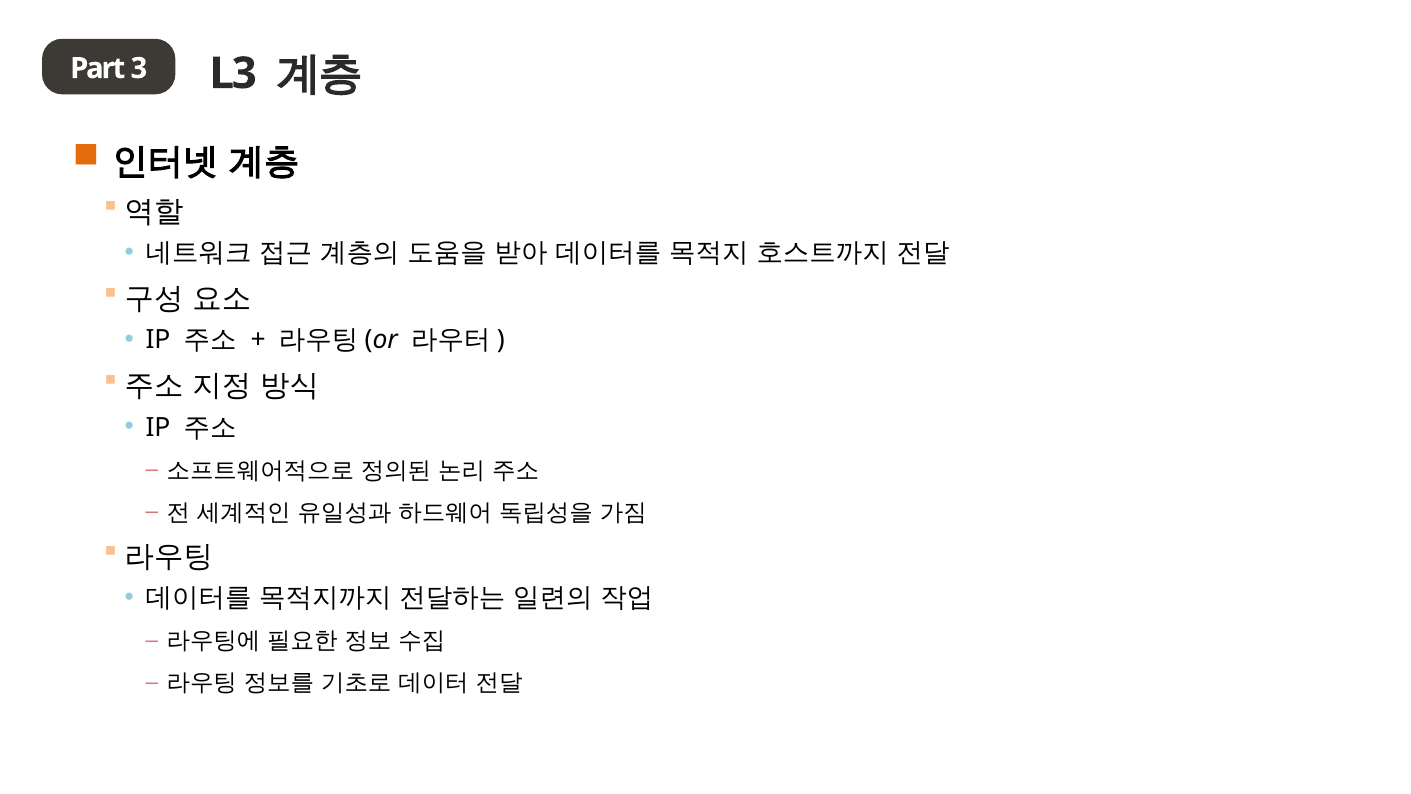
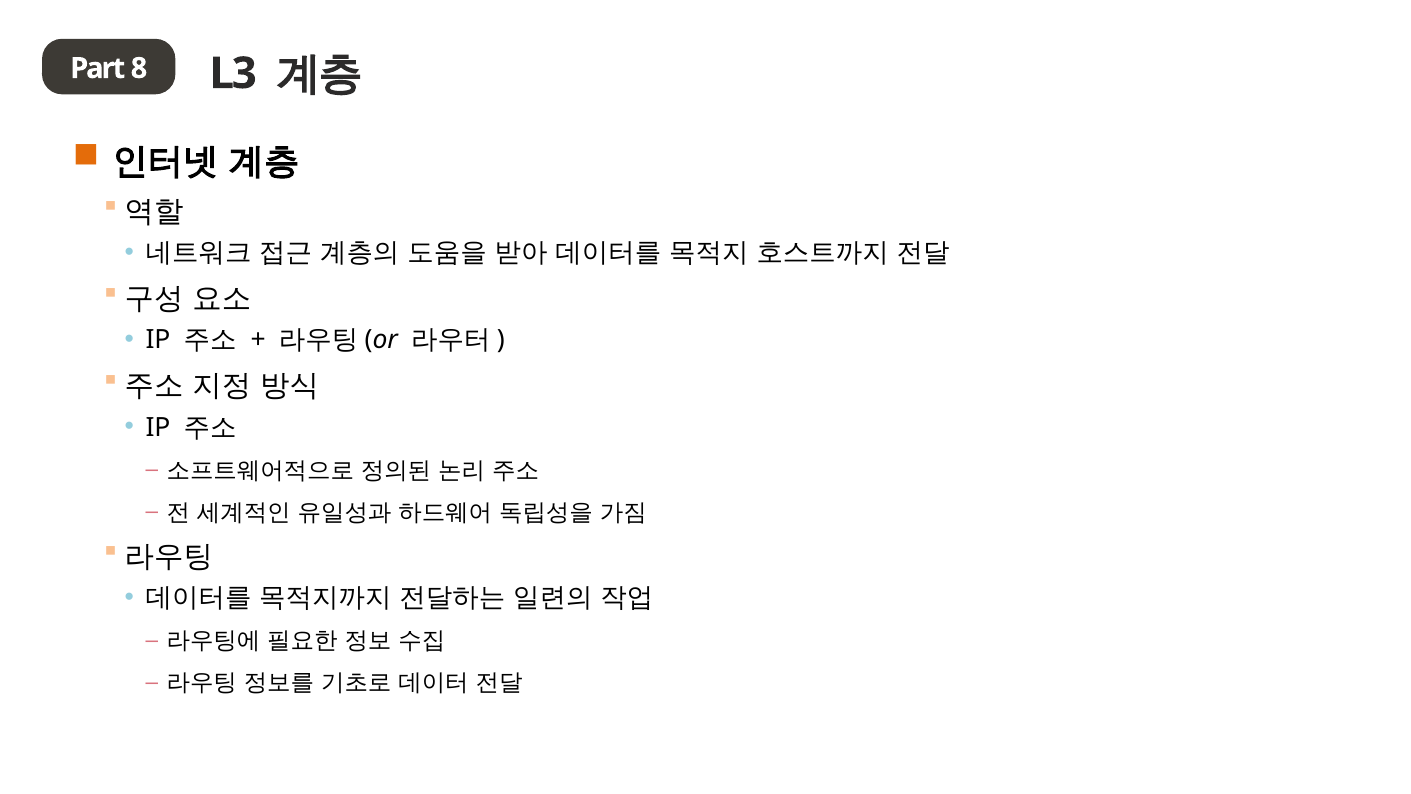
3: 3 -> 8
